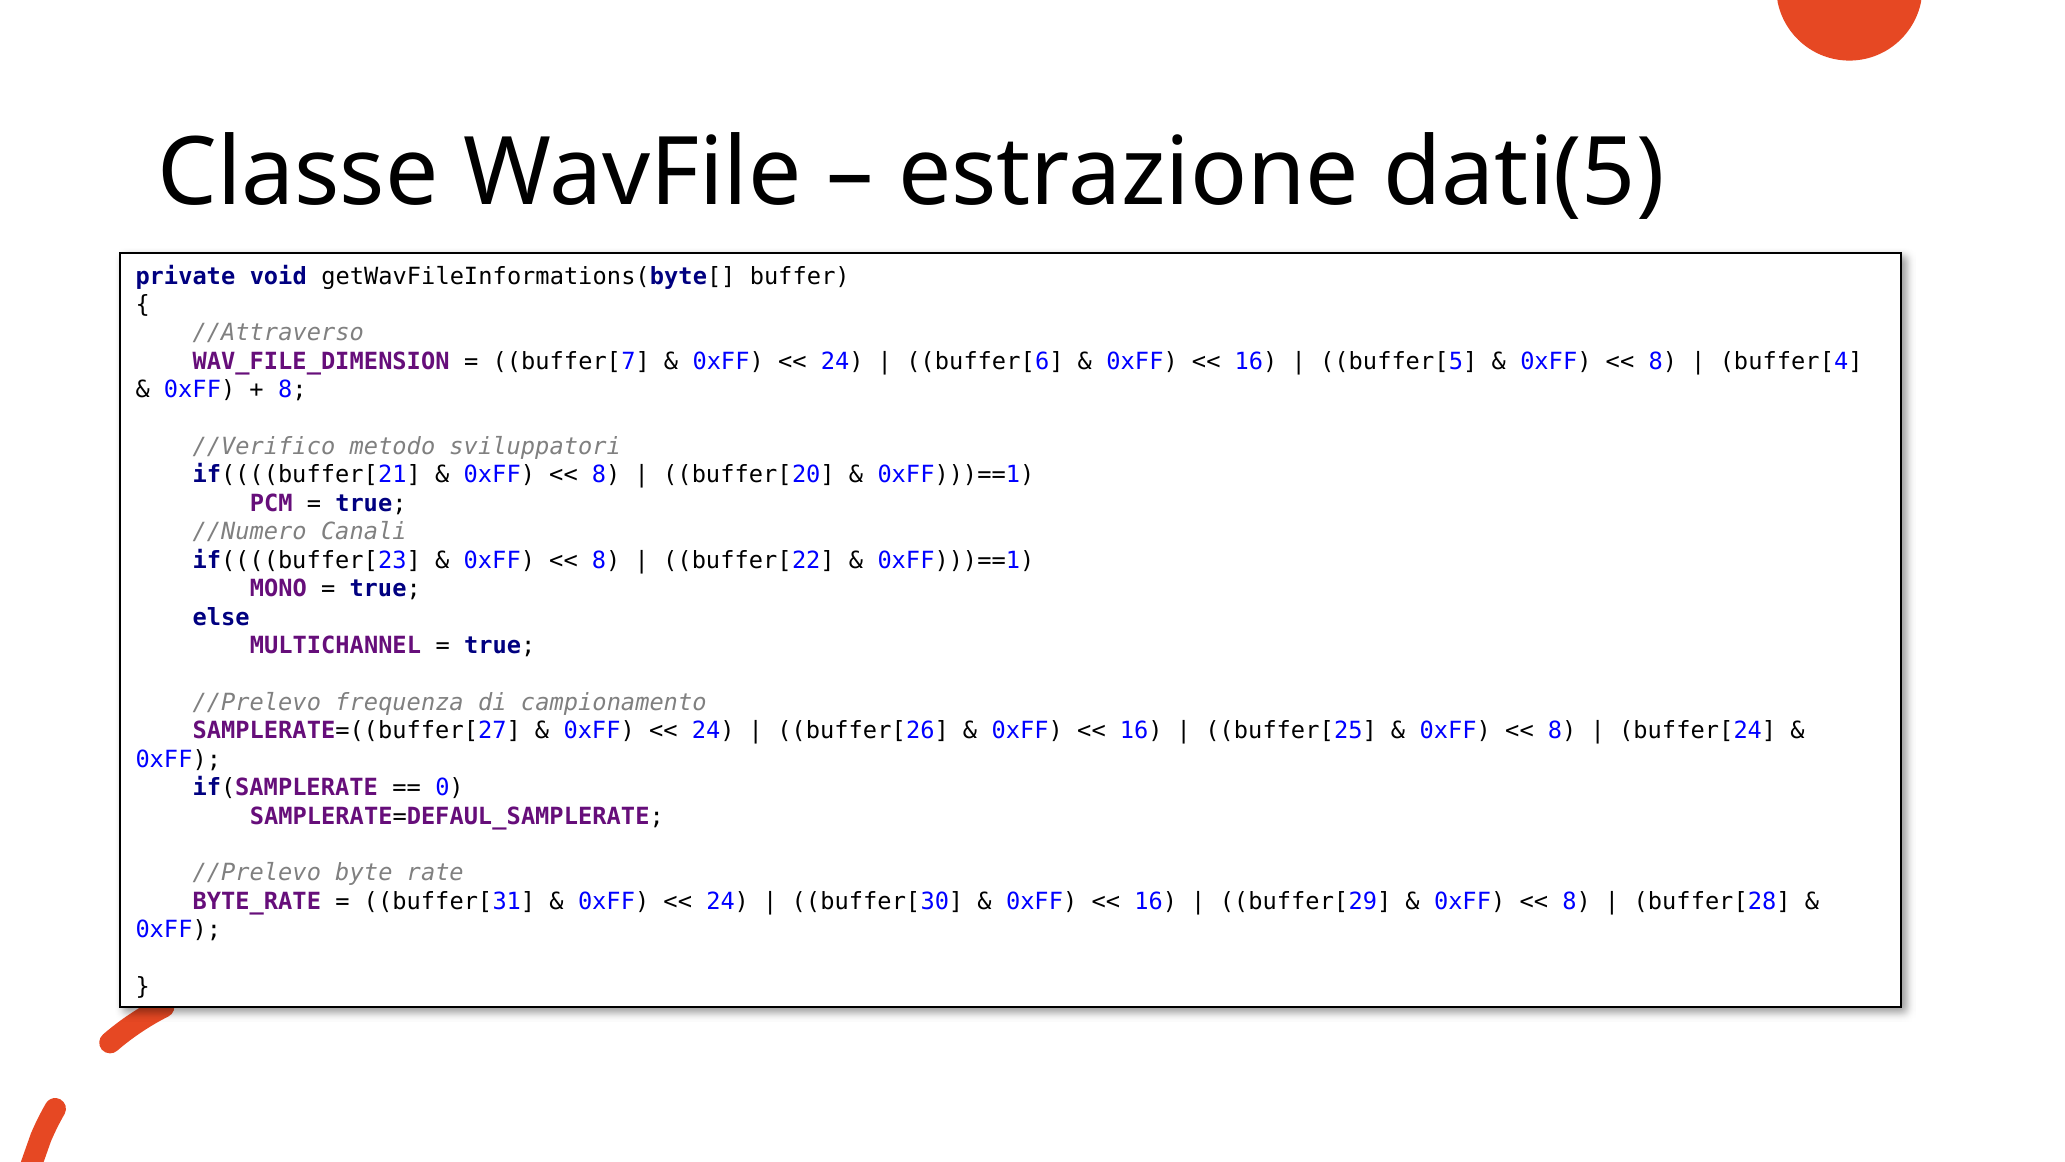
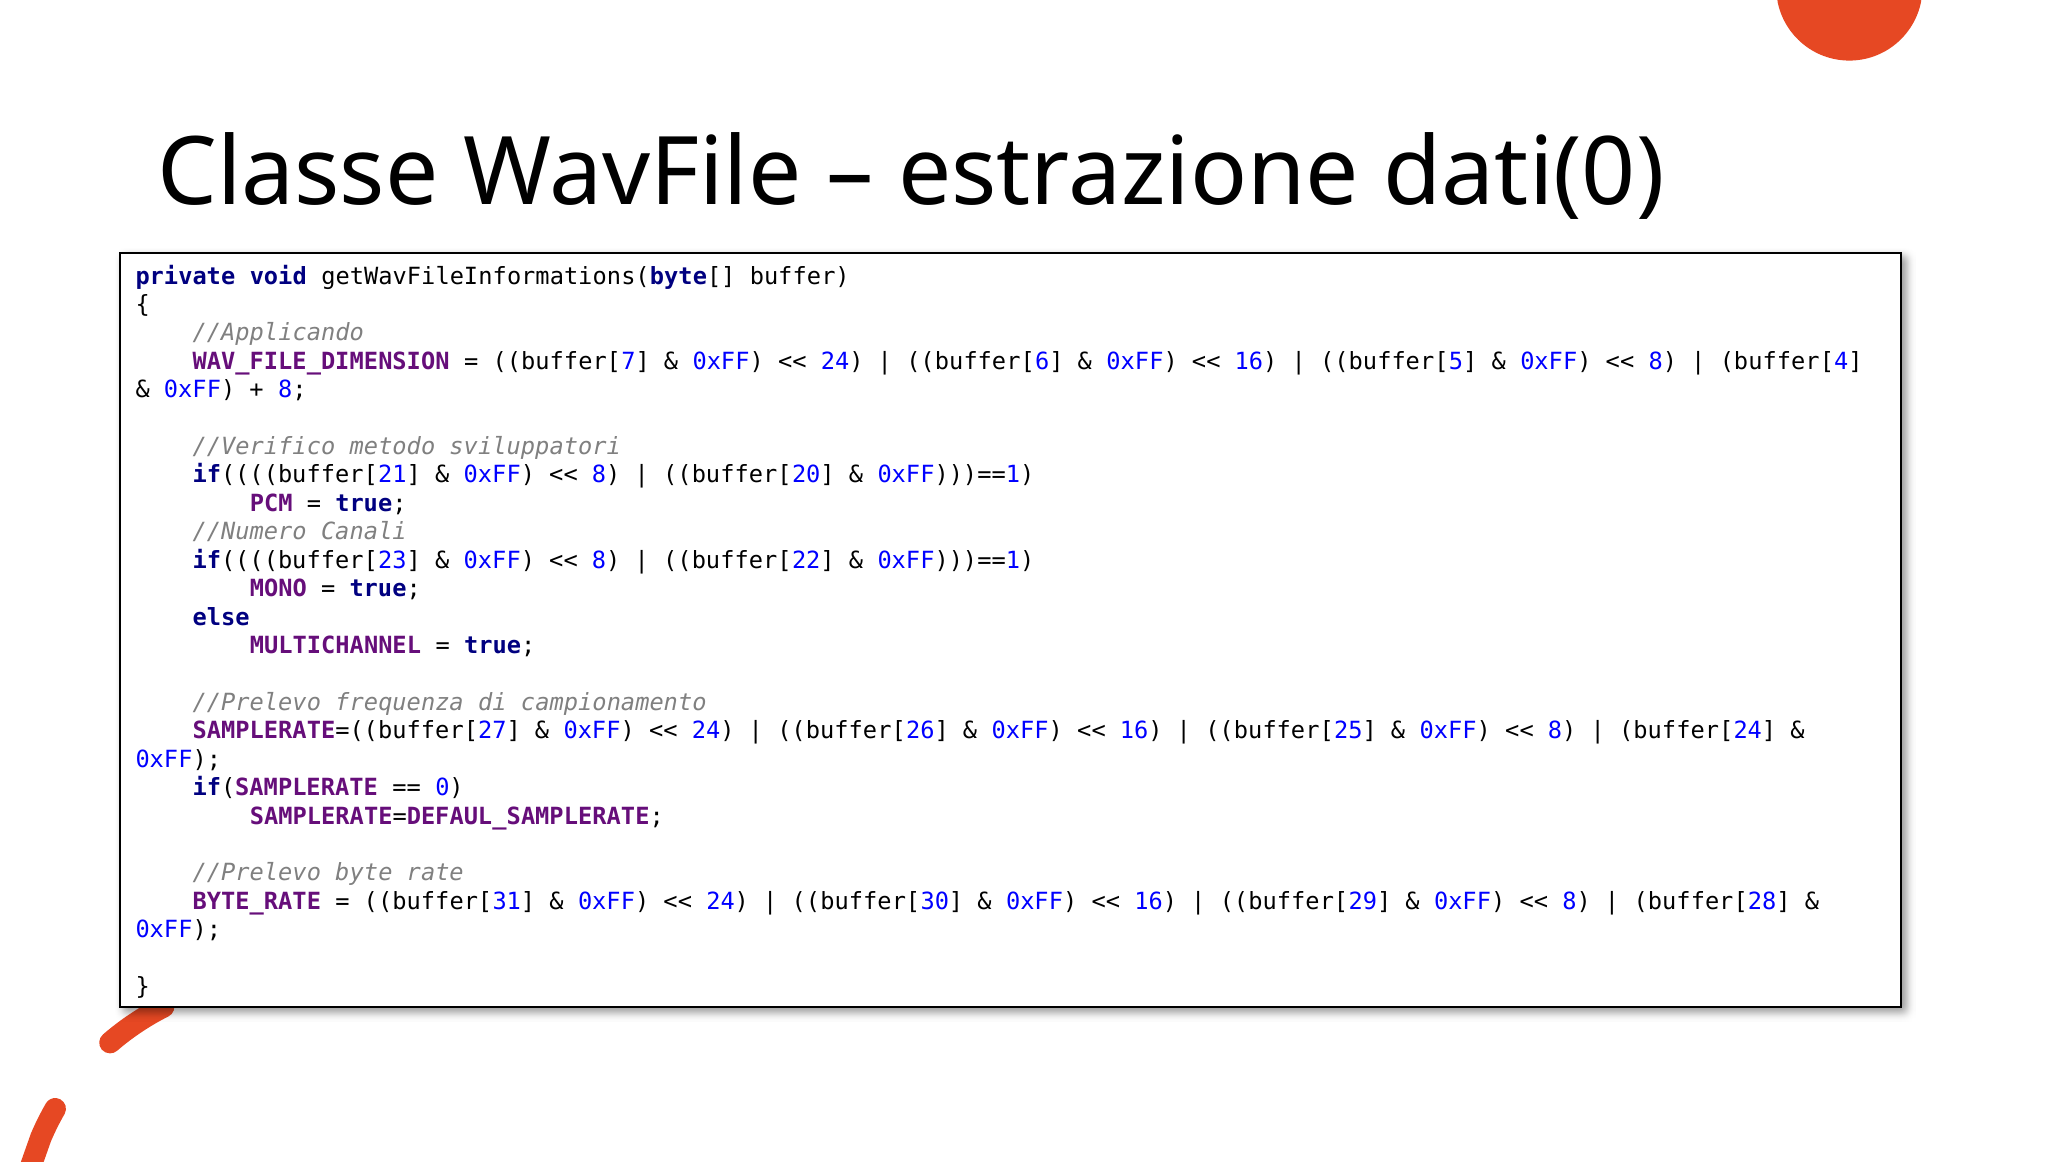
dati(5: dati(5 -> dati(0
//Attraverso: //Attraverso -> //Applicando
